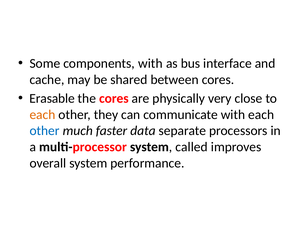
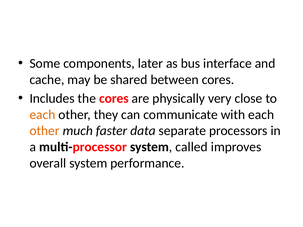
components with: with -> later
Erasable: Erasable -> Includes
other at (45, 131) colour: blue -> orange
